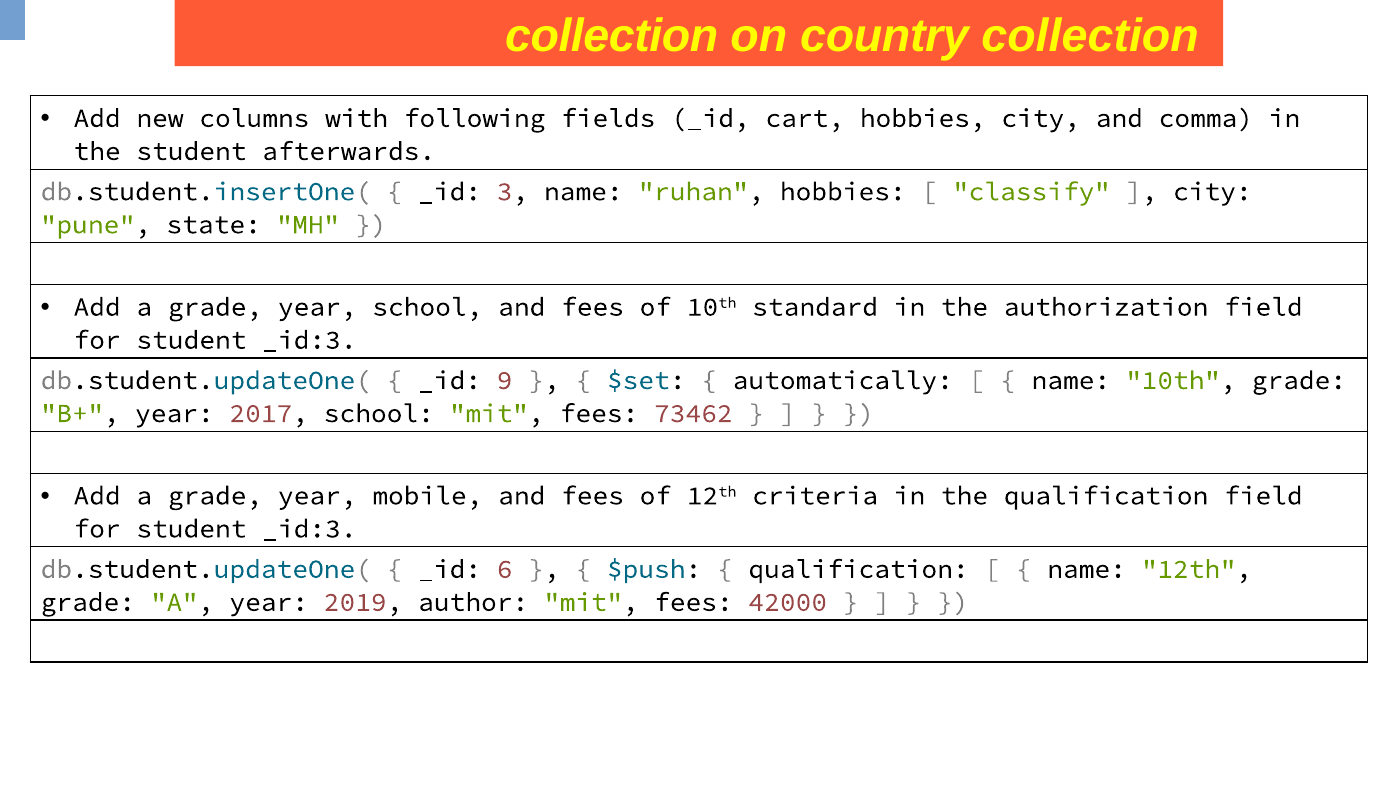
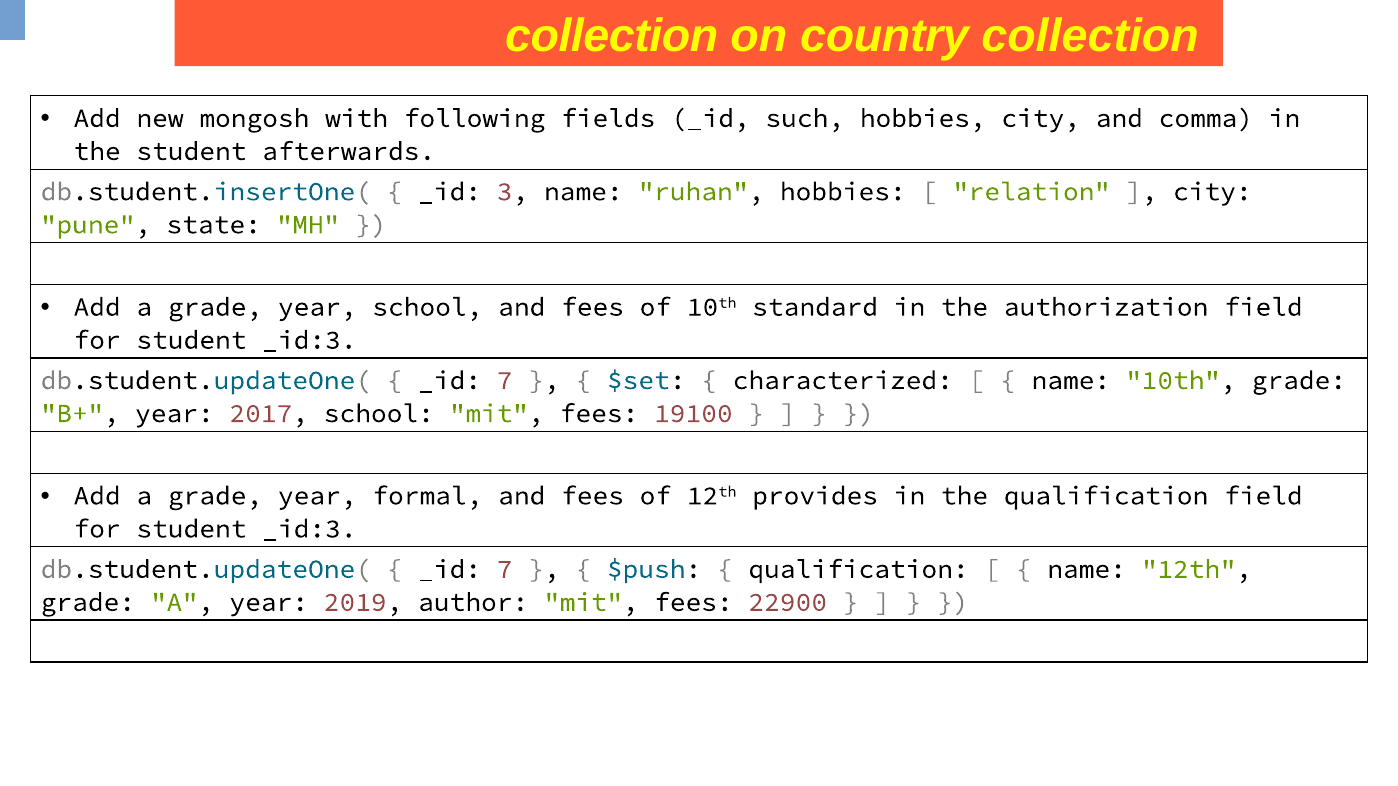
columns: columns -> mongosh
cart: cart -> such
classify: classify -> relation
9 at (505, 381): 9 -> 7
automatically: automatically -> characterized
73462: 73462 -> 19100
mobile: mobile -> formal
criteria: criteria -> provides
6 at (505, 569): 6 -> 7
42000: 42000 -> 22900
